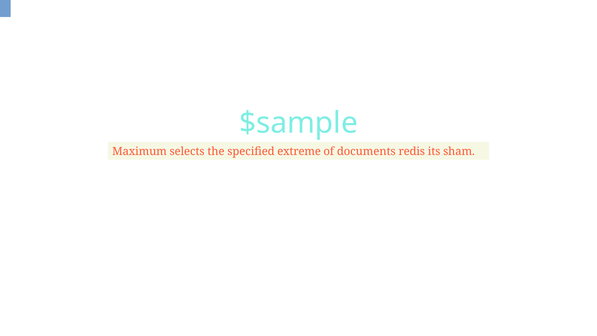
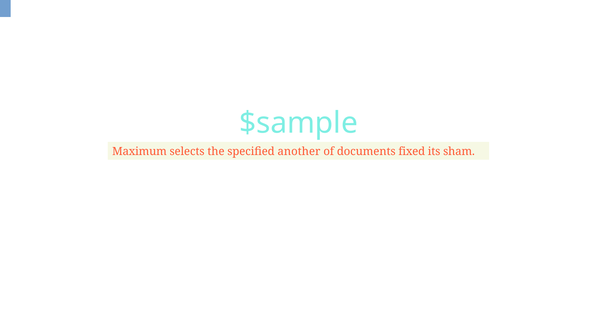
extreme: extreme -> another
redis: redis -> fixed
